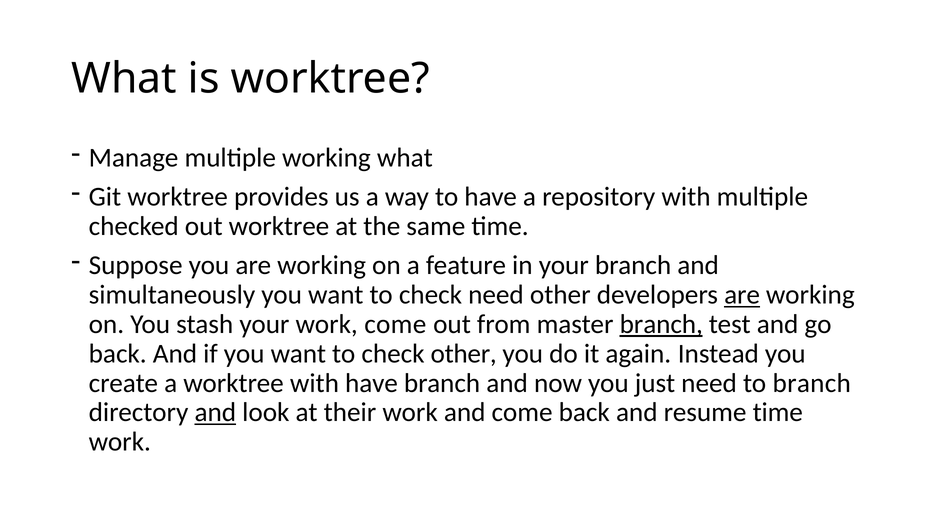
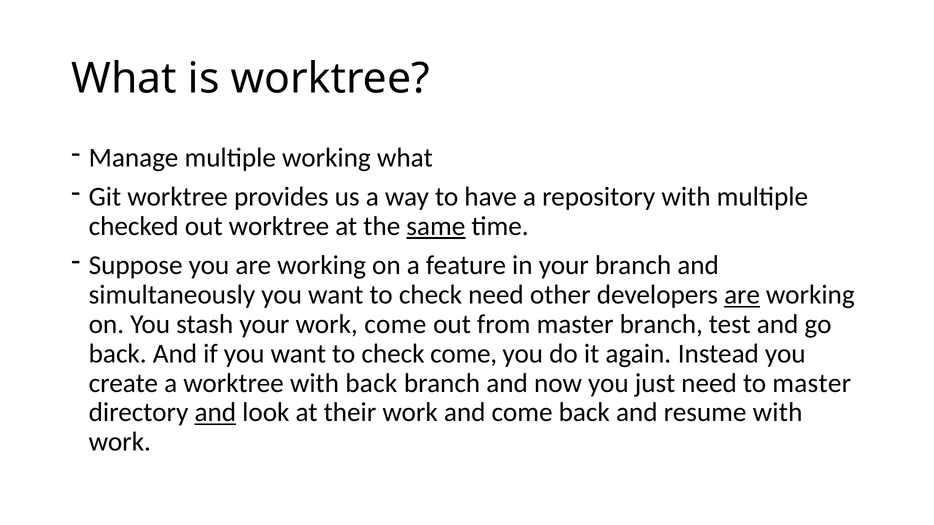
same underline: none -> present
branch at (661, 325) underline: present -> none
check other: other -> come
with have: have -> back
to branch: branch -> master
resume time: time -> with
